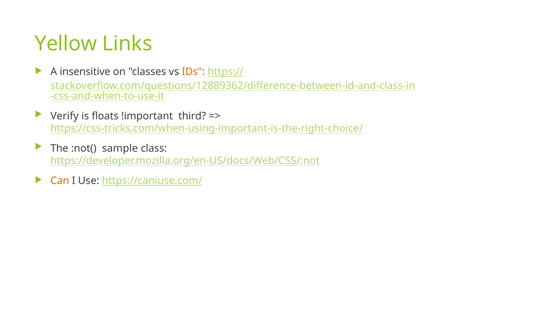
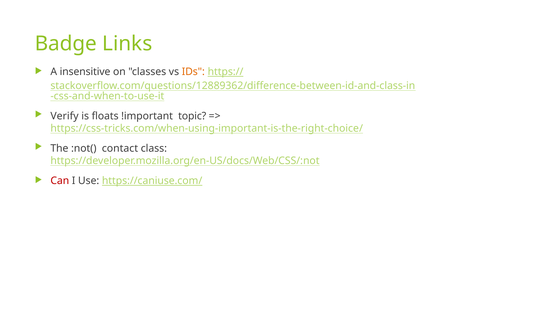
Yellow: Yellow -> Badge
third: third -> topic
sample: sample -> contact
Can colour: orange -> red
